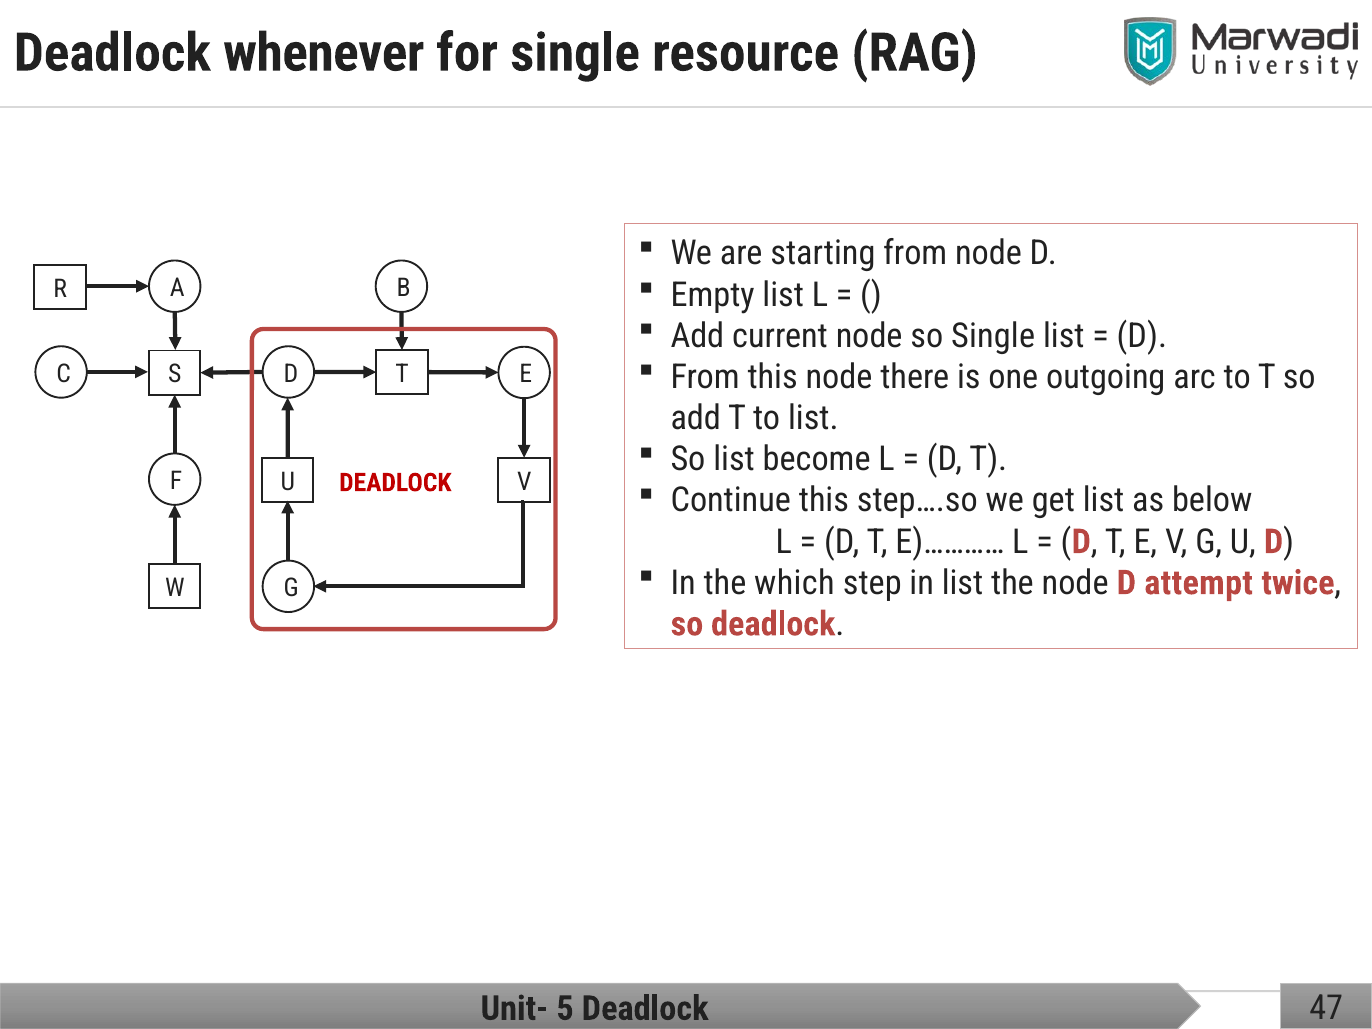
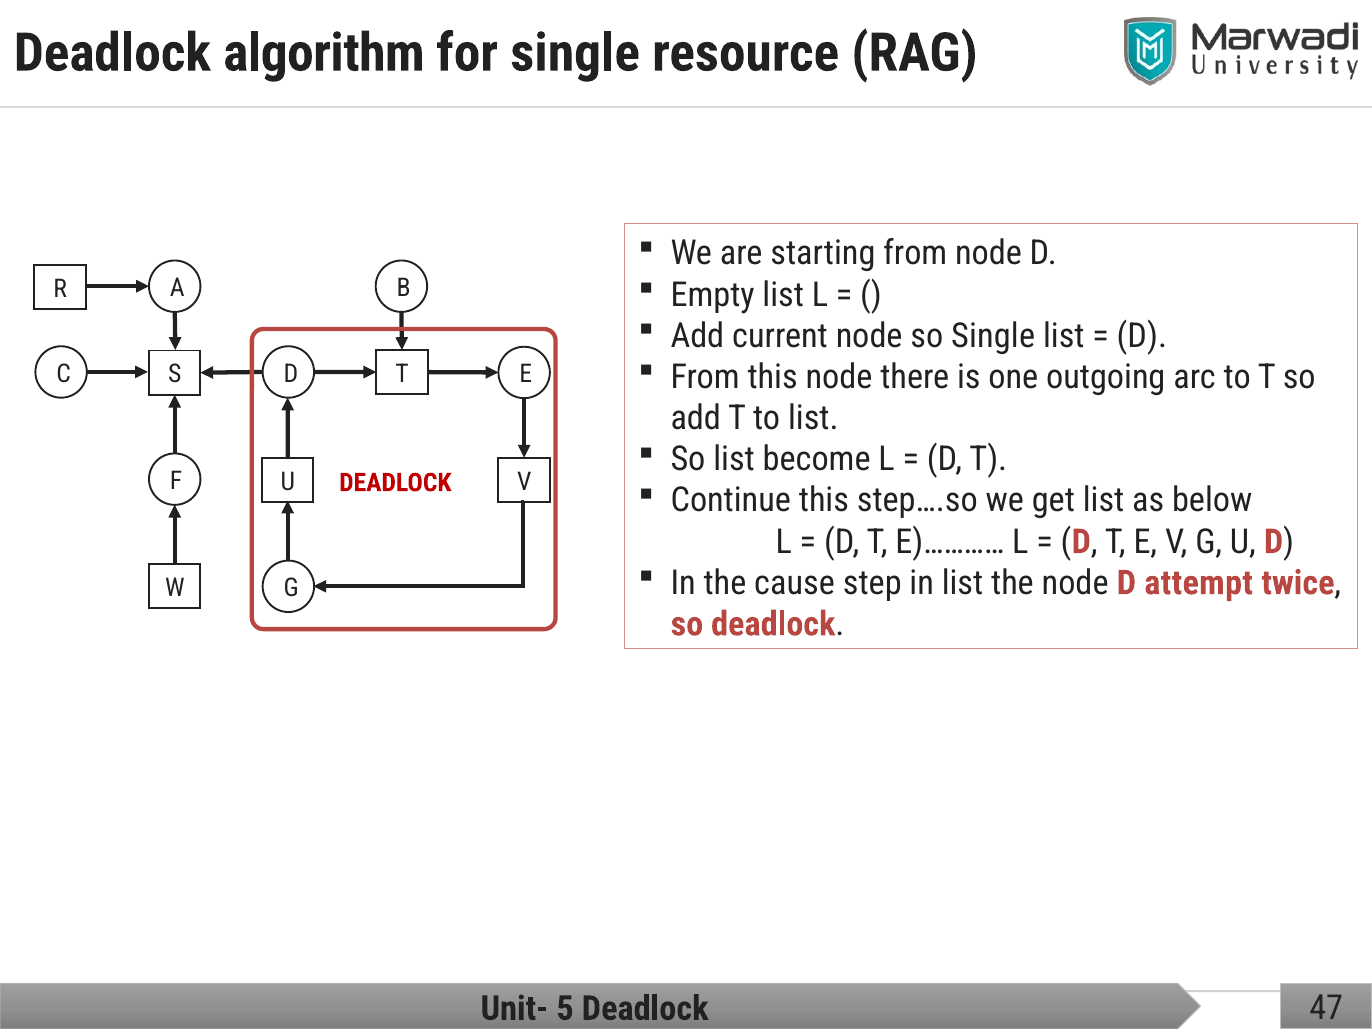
whenever: whenever -> algorithm
which: which -> cause
